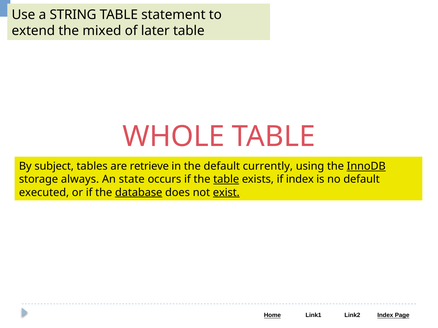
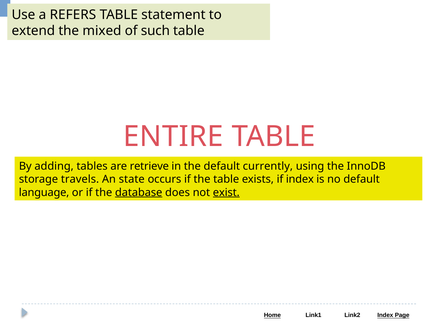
STRING: STRING -> REFERS
later: later -> such
WHOLE: WHOLE -> ENTIRE
subject: subject -> adding
InnoDB underline: present -> none
always: always -> travels
table at (226, 180) underline: present -> none
executed: executed -> language
